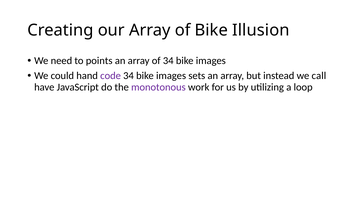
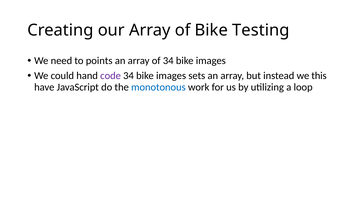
Illusion: Illusion -> Testing
call: call -> this
monotonous colour: purple -> blue
